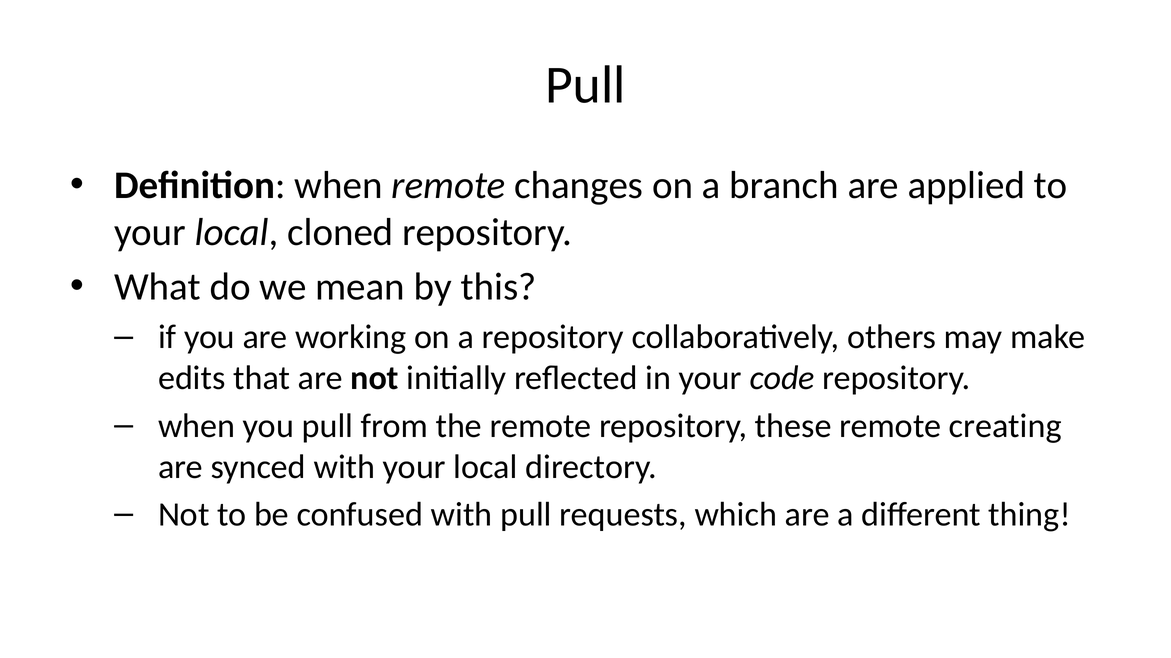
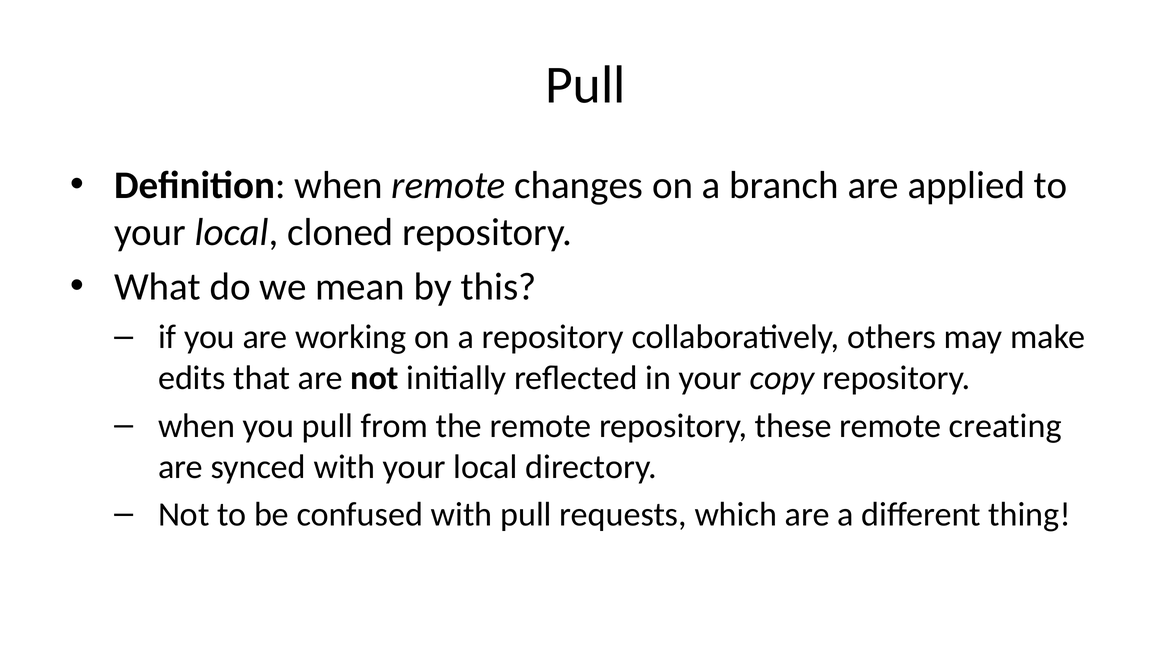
code: code -> copy
